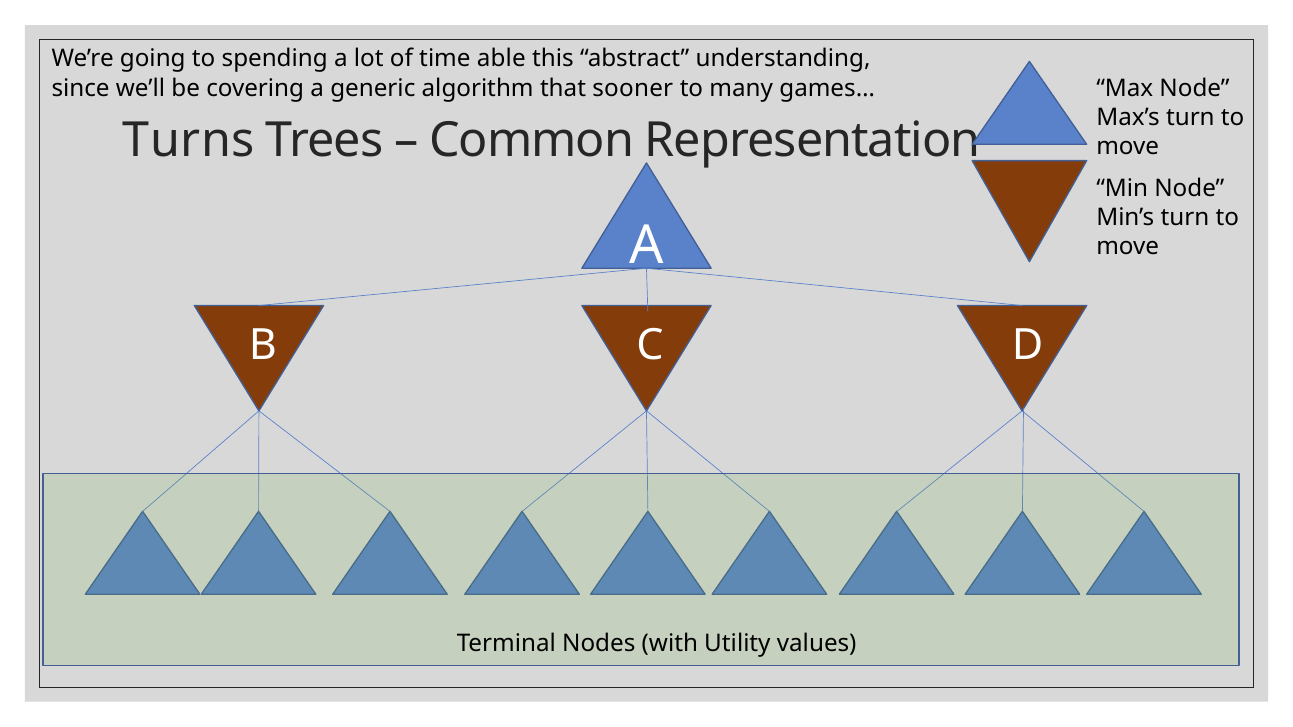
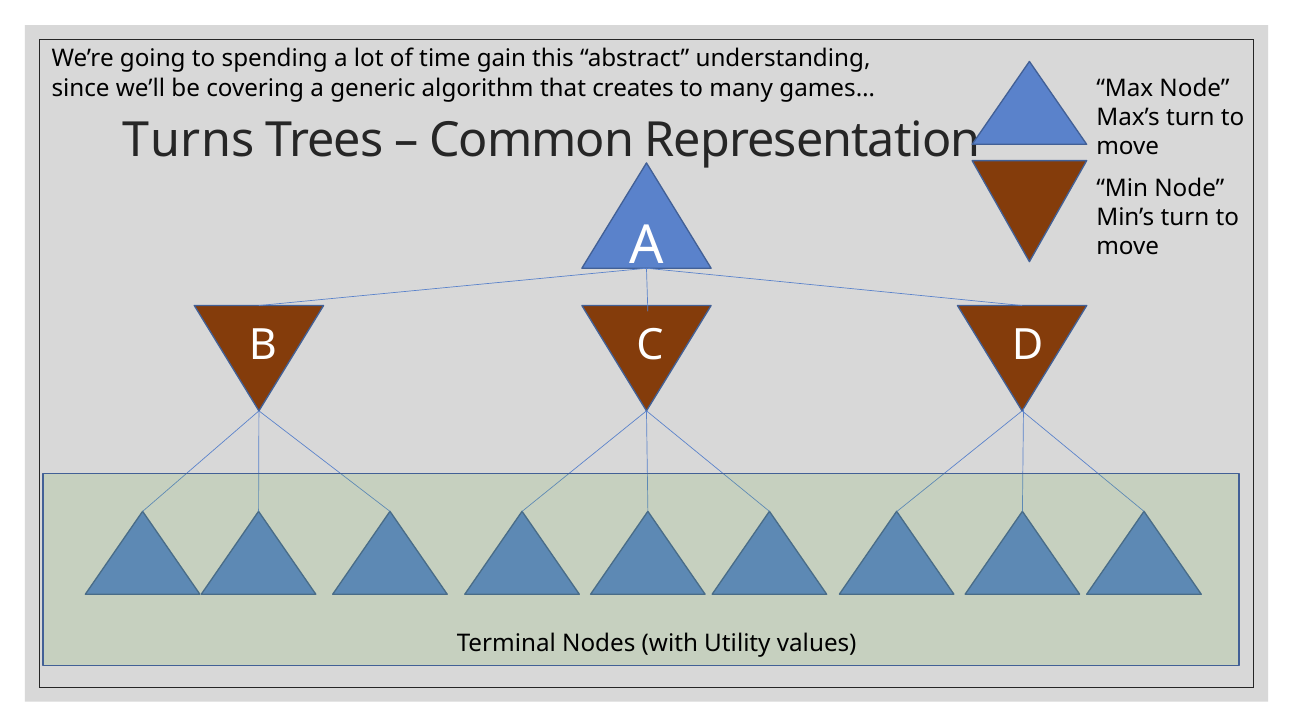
able: able -> gain
sooner: sooner -> creates
